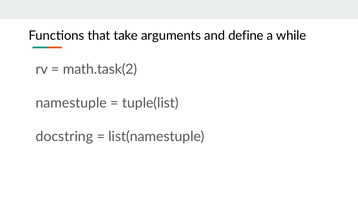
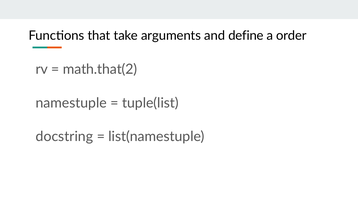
while: while -> order
math.task(2: math.task(2 -> math.that(2
